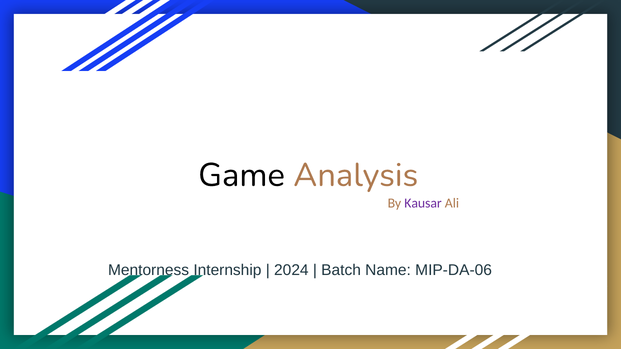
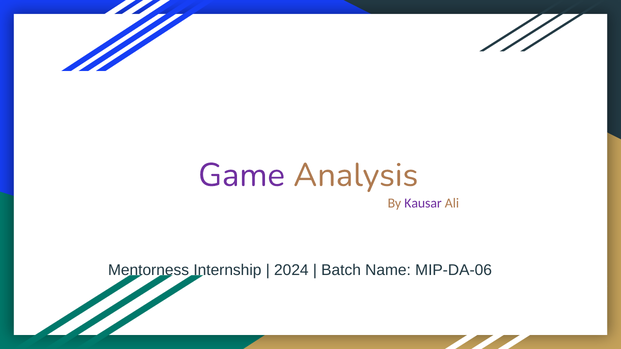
Game colour: black -> purple
